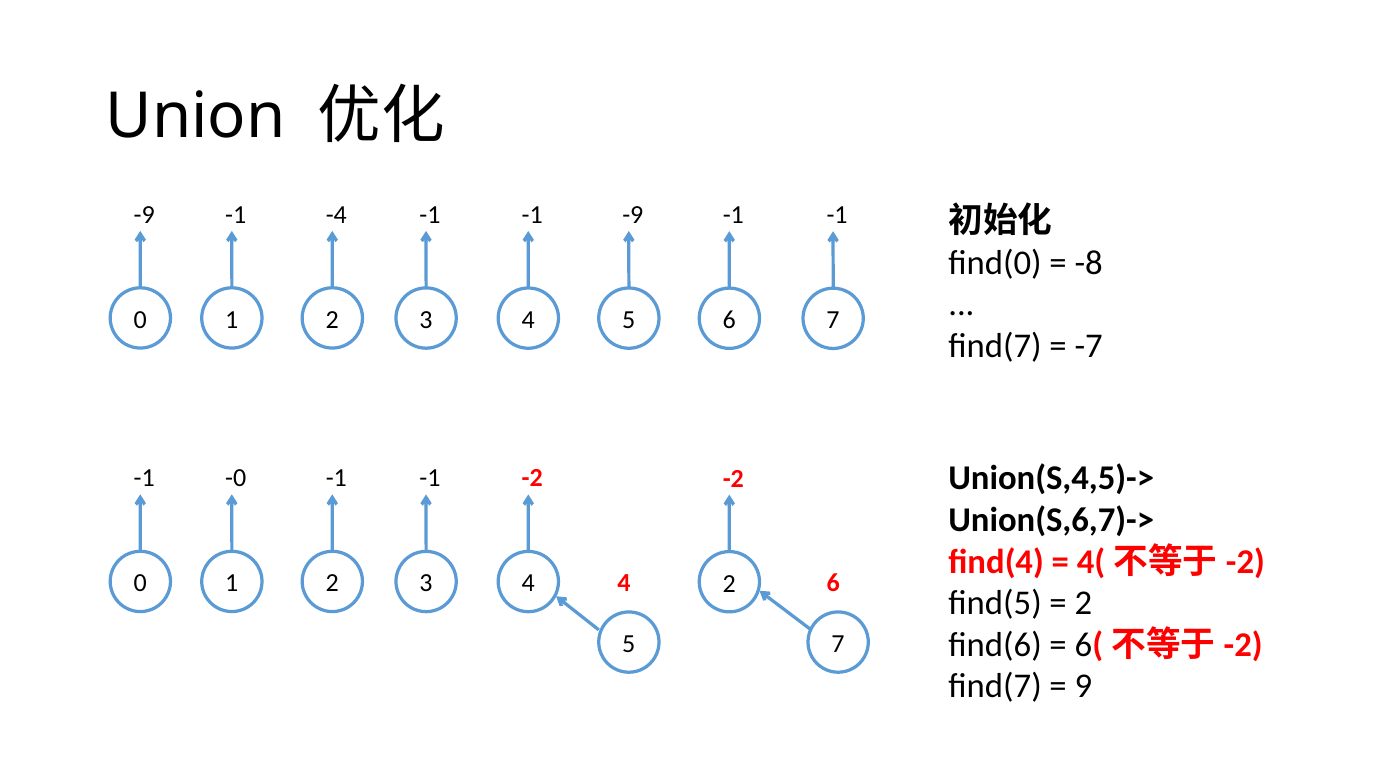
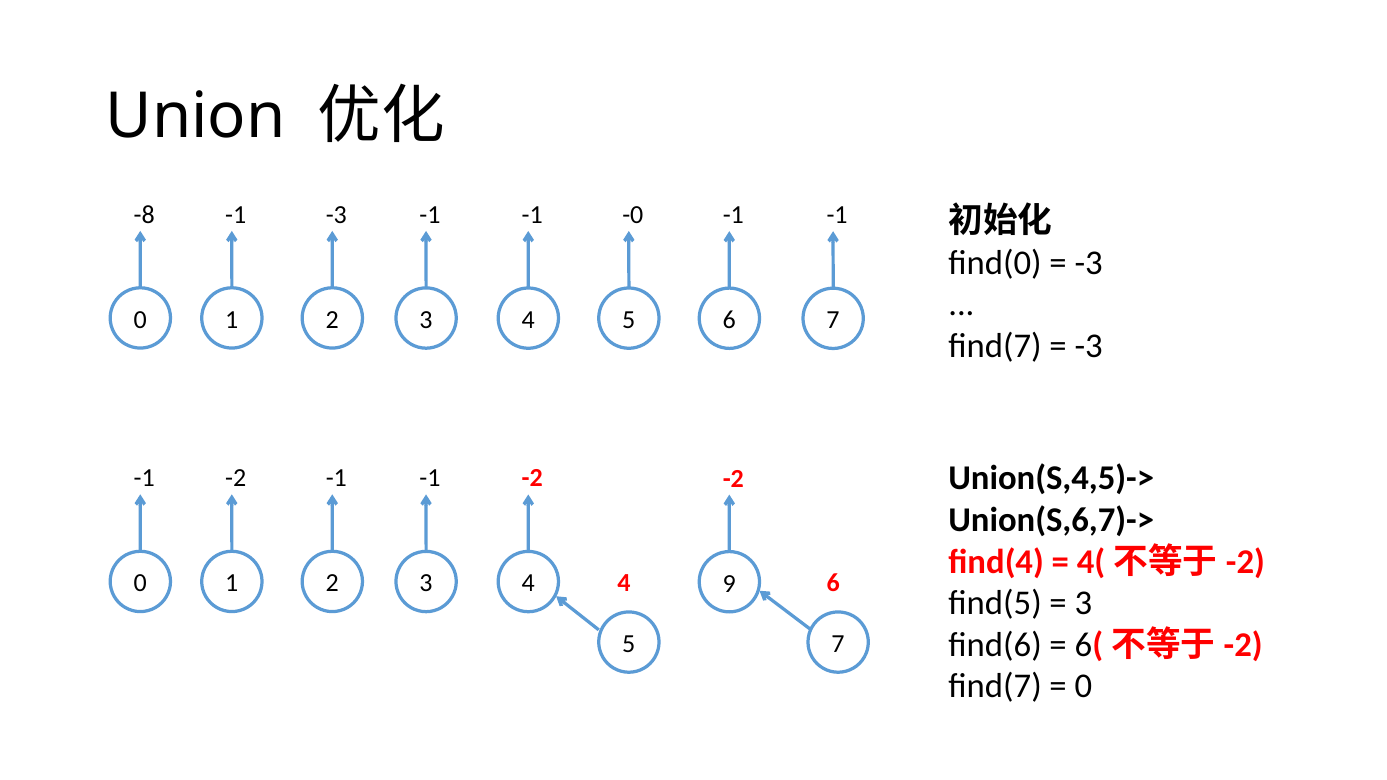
-9 at (144, 215): -9 -> -8
-4 at (336, 215): -4 -> -3
-9 at (633, 215): -9 -> -0
-8 at (1089, 263): -8 -> -3
-7 at (1089, 346): -7 -> -3
-0 at (236, 478): -0 -> -2
4 2: 2 -> 9
2 at (1083, 603): 2 -> 3
9 at (1083, 687): 9 -> 0
